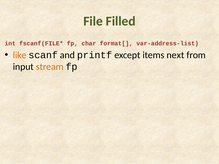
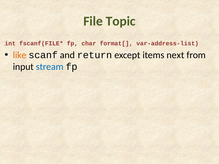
Filled: Filled -> Topic
printf: printf -> return
stream colour: orange -> blue
